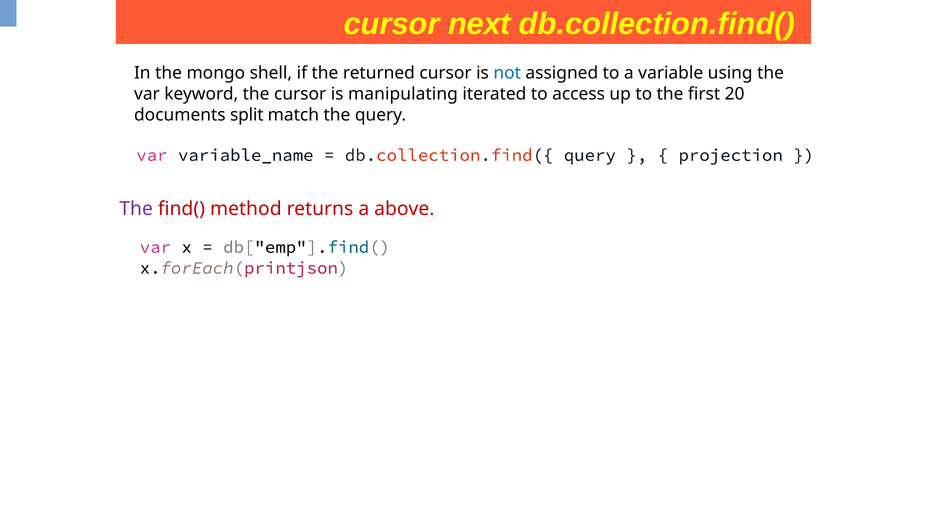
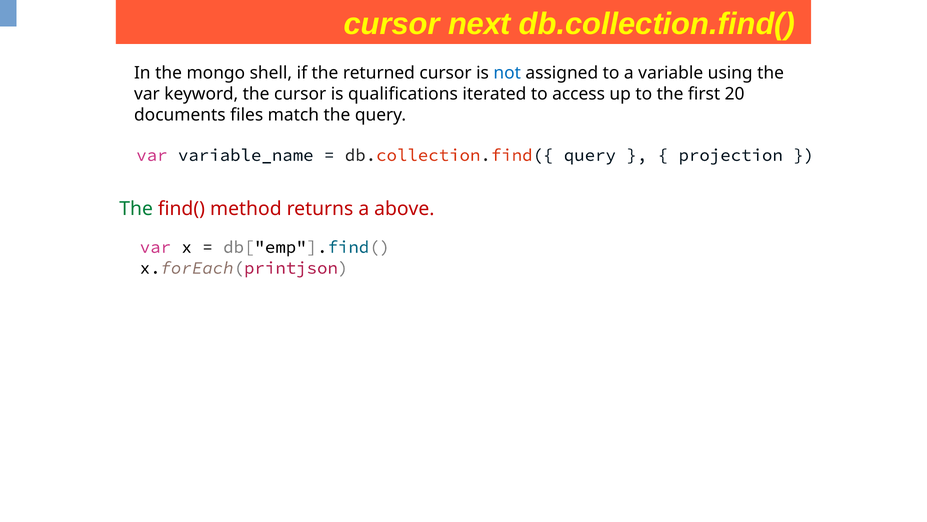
manipulating: manipulating -> qualifications
split: split -> files
The at (136, 208) colour: purple -> green
